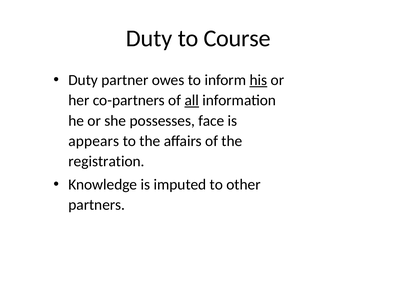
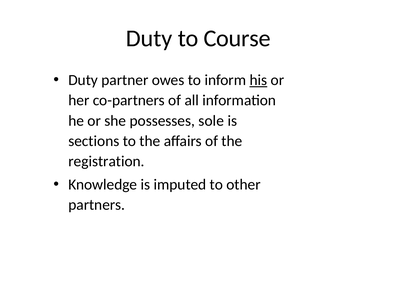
all underline: present -> none
face: face -> sole
appears: appears -> sections
